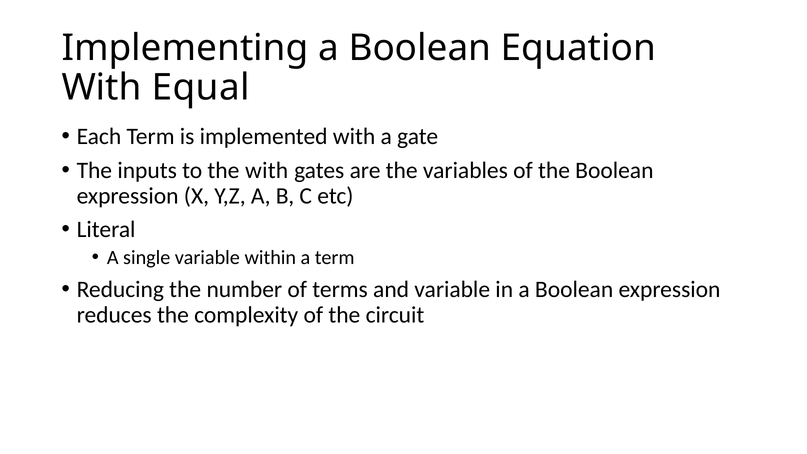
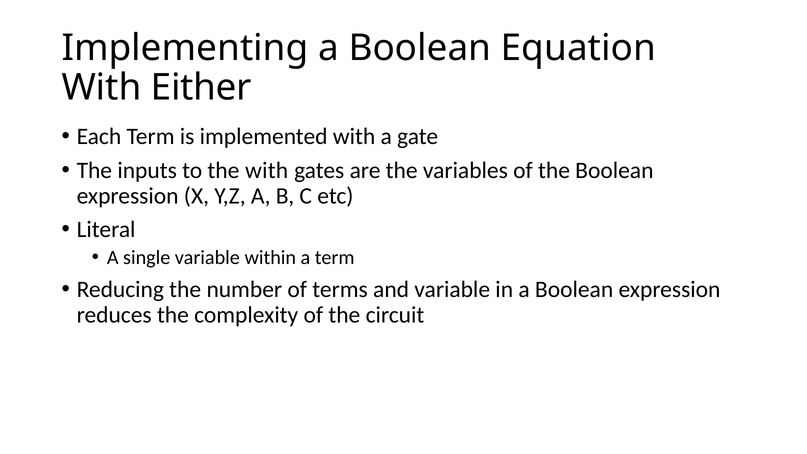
Equal: Equal -> Either
